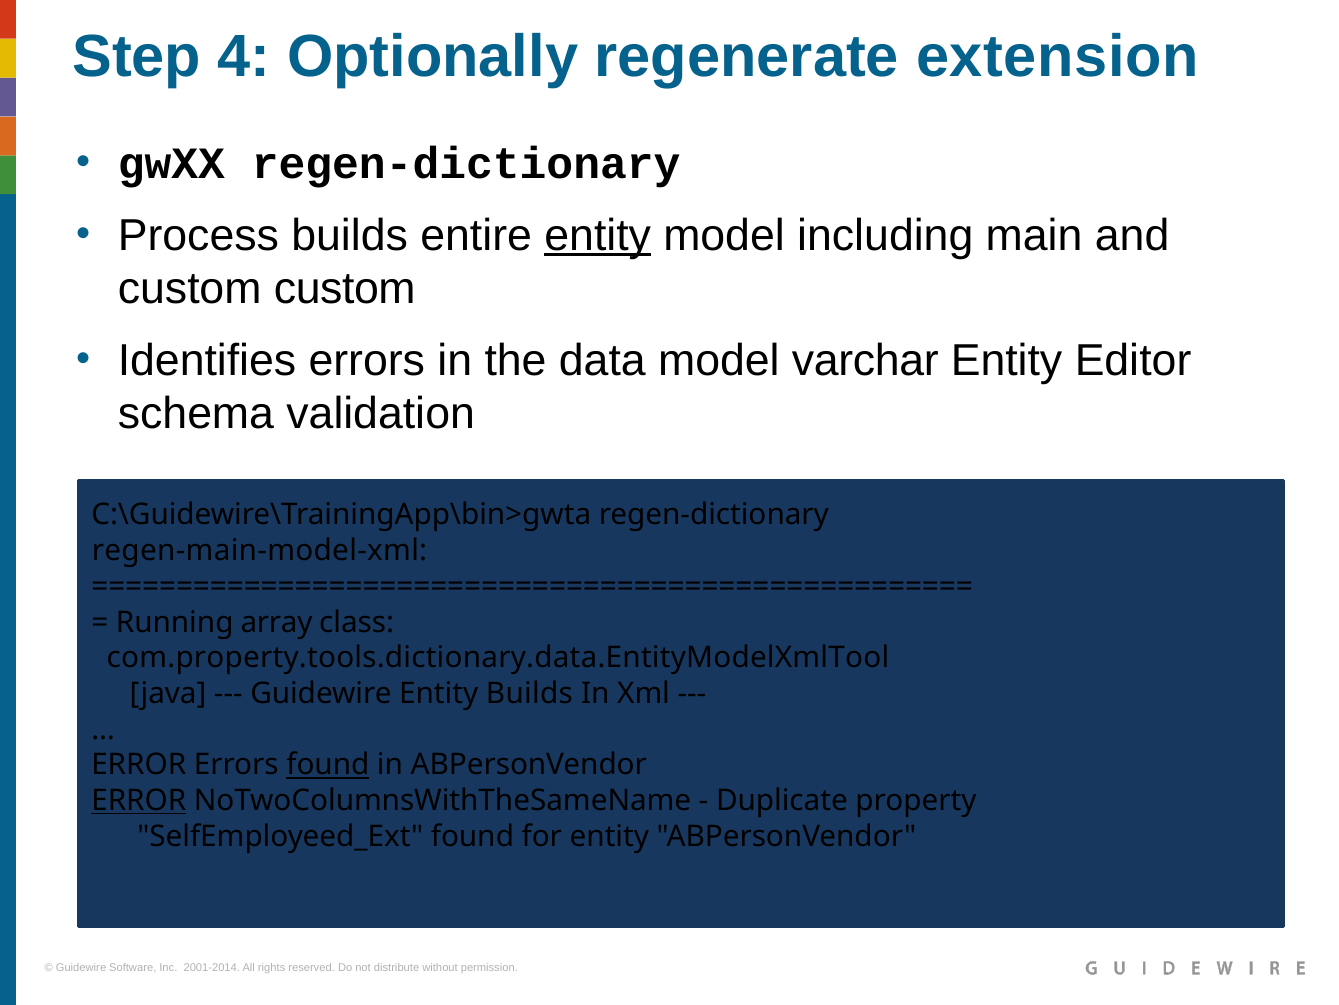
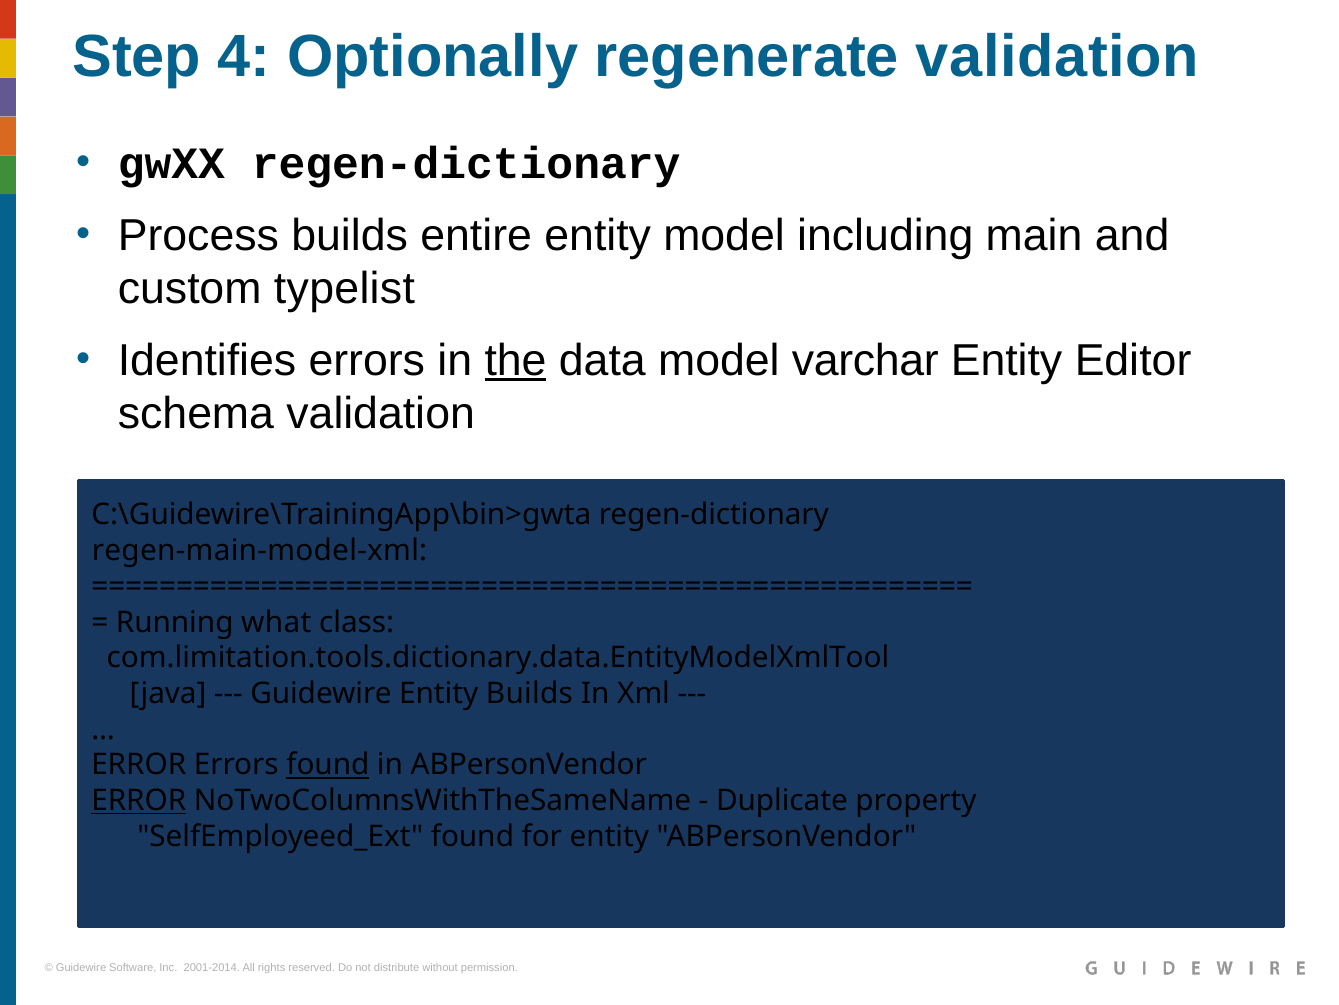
regenerate extension: extension -> validation
entity at (598, 235) underline: present -> none
custom custom: custom -> typelist
the underline: none -> present
array: array -> what
com.property.tools.dictionary.data.EntityModelXmlTool: com.property.tools.dictionary.data.EntityModelXmlTool -> com.limitation.tools.dictionary.data.EntityModelXmlTool
